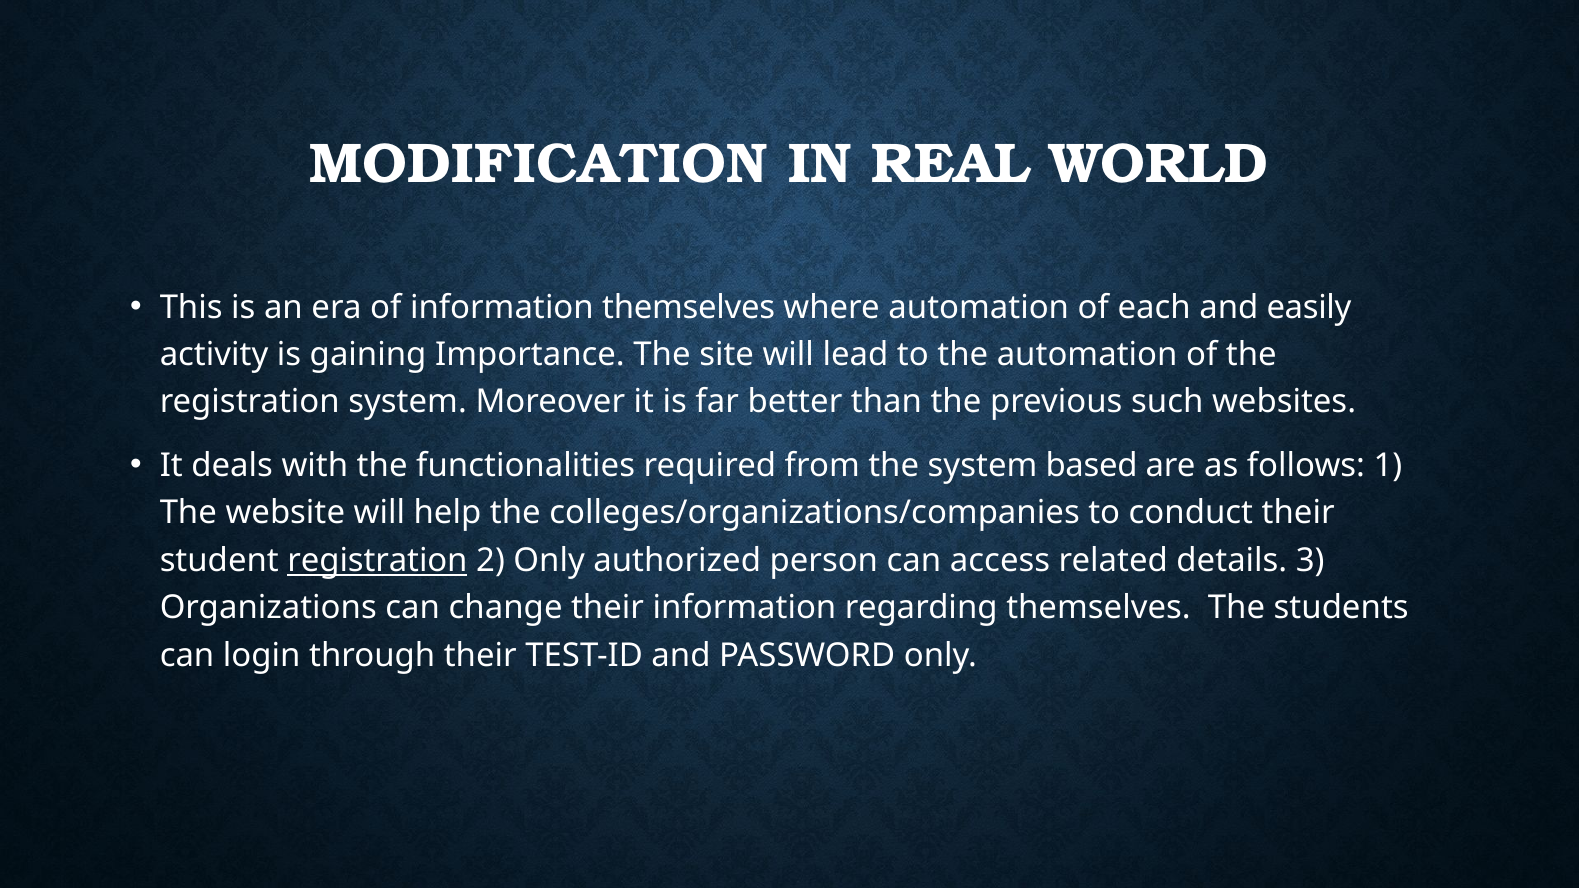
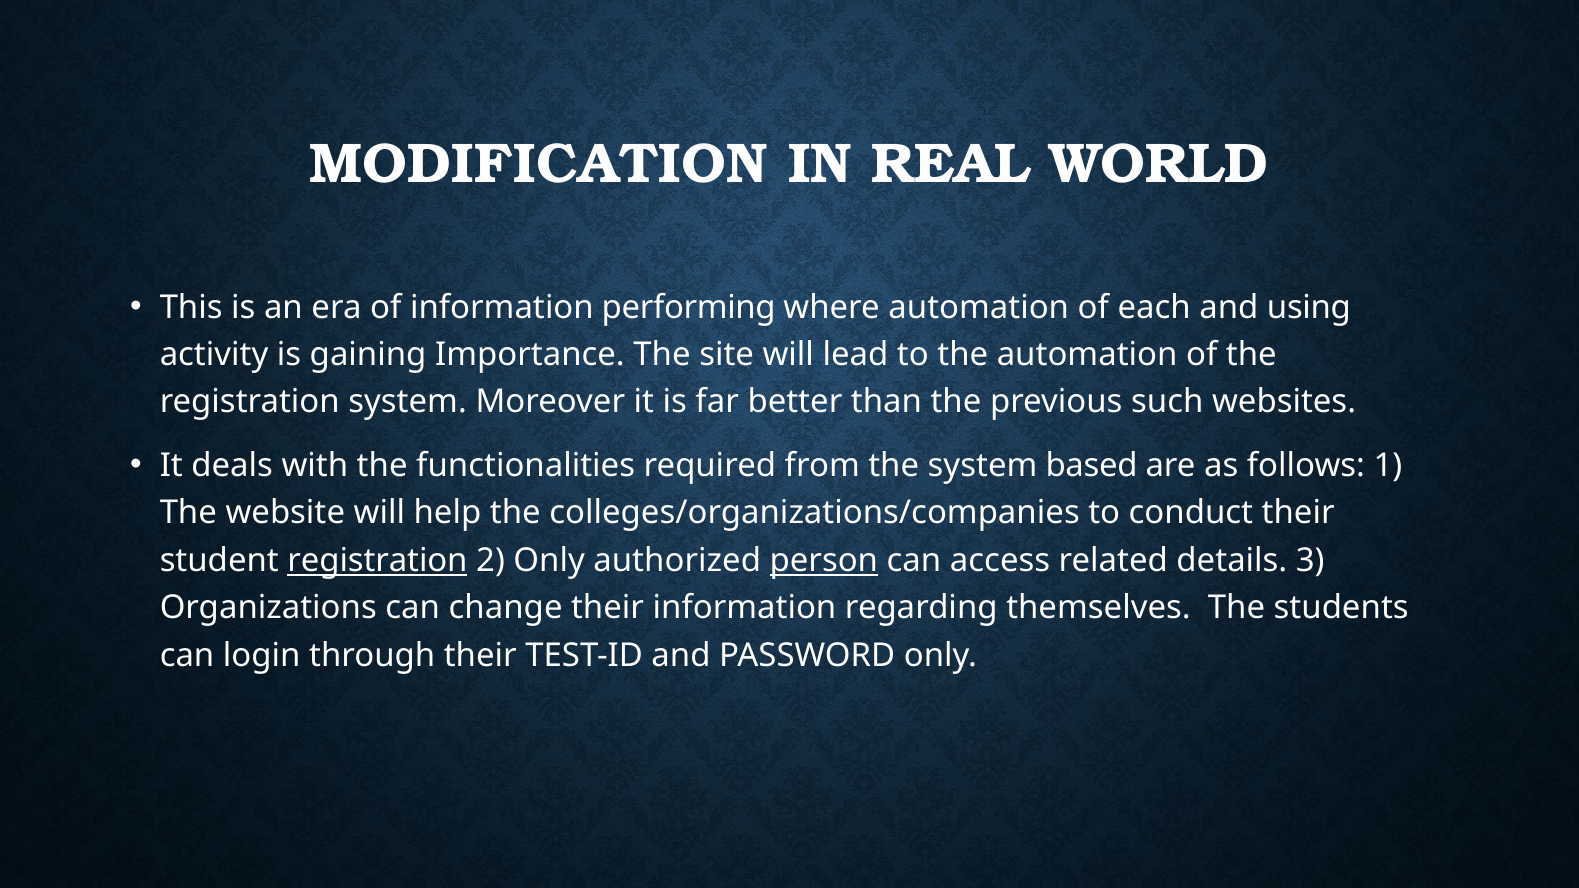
information themselves: themselves -> performing
easily: easily -> using
person underline: none -> present
